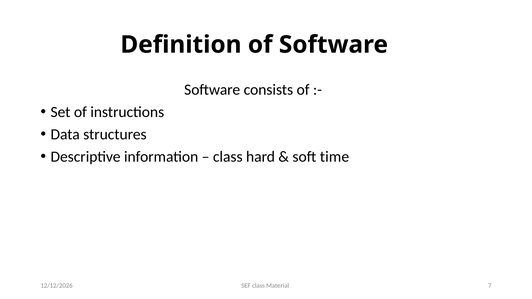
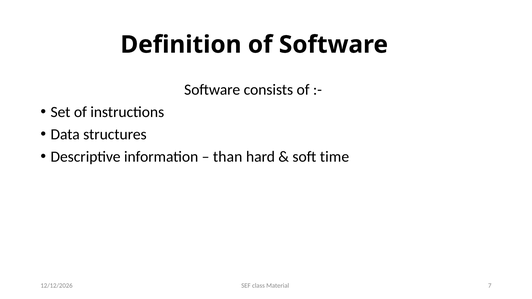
class at (228, 157): class -> than
